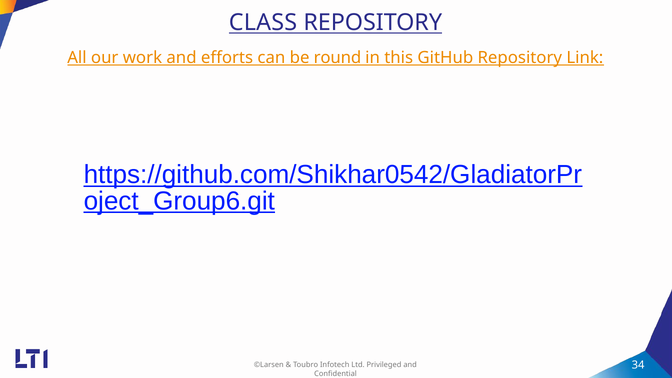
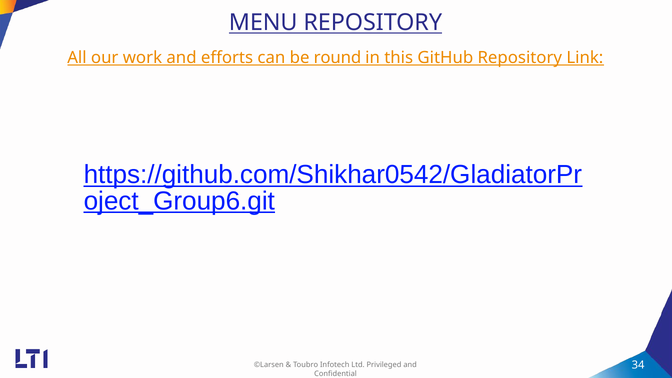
CLASS: CLASS -> MENU
